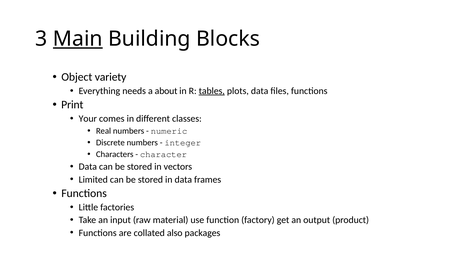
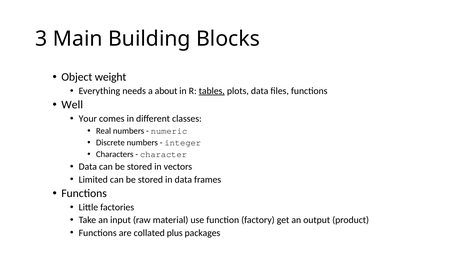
Main underline: present -> none
variety: variety -> weight
Print: Print -> Well
also: also -> plus
